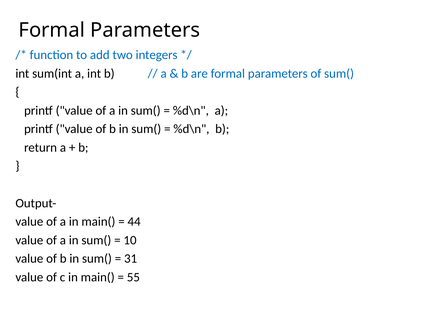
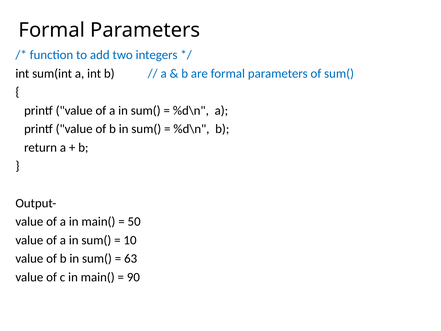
44: 44 -> 50
31: 31 -> 63
55: 55 -> 90
